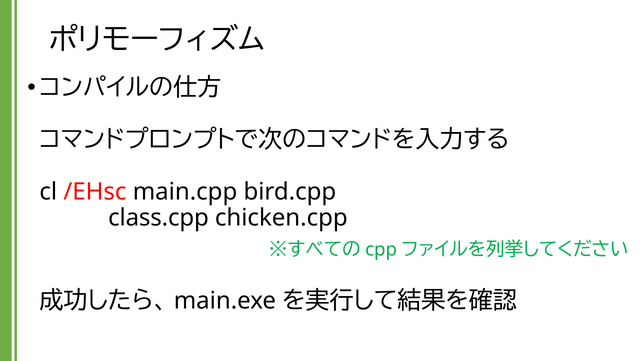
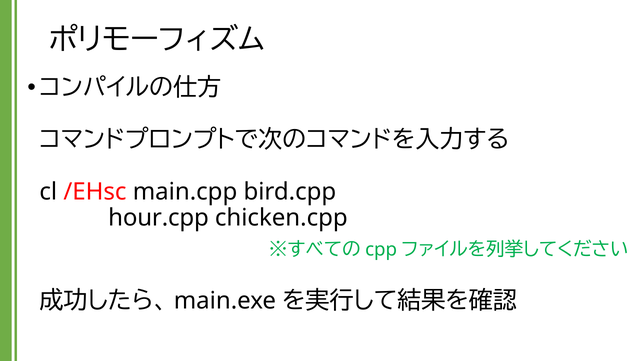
class.cpp: class.cpp -> hour.cpp
